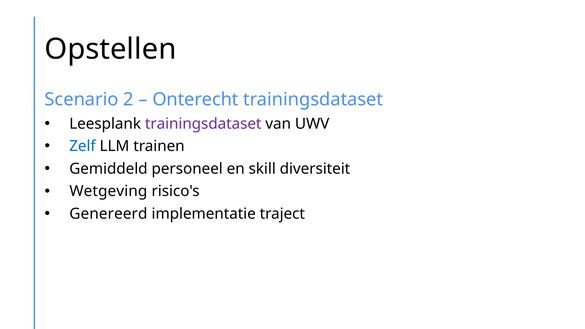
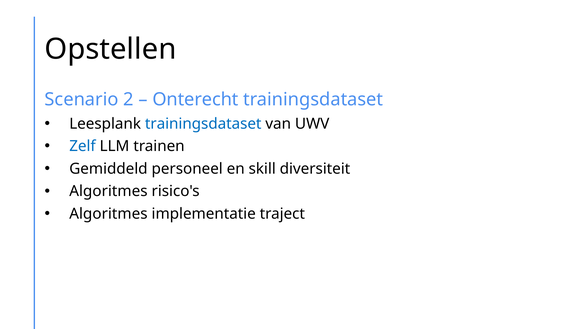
trainingsdataset at (203, 124) colour: purple -> blue
Wetgeving at (108, 191): Wetgeving -> Algoritmes
Genereerd at (108, 214): Genereerd -> Algoritmes
